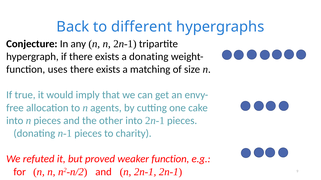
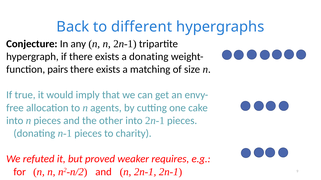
uses: uses -> pairs
weaker function: function -> requires
